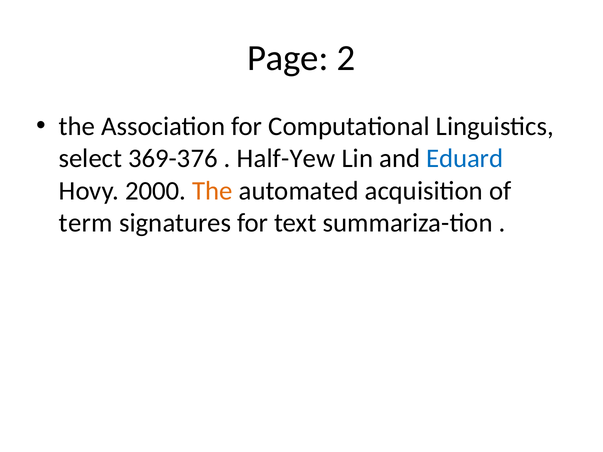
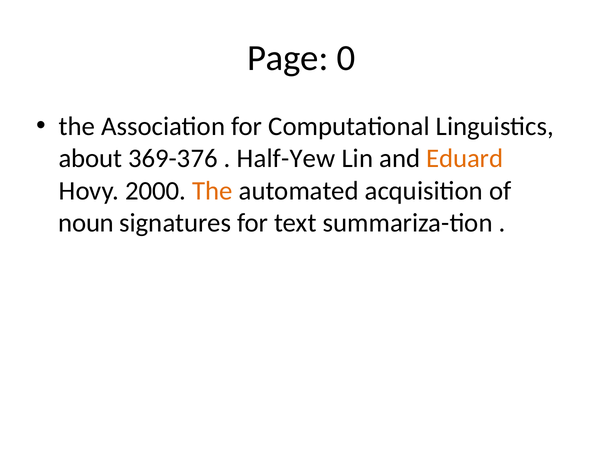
2: 2 -> 0
select: select -> about
Eduard colour: blue -> orange
term: term -> noun
